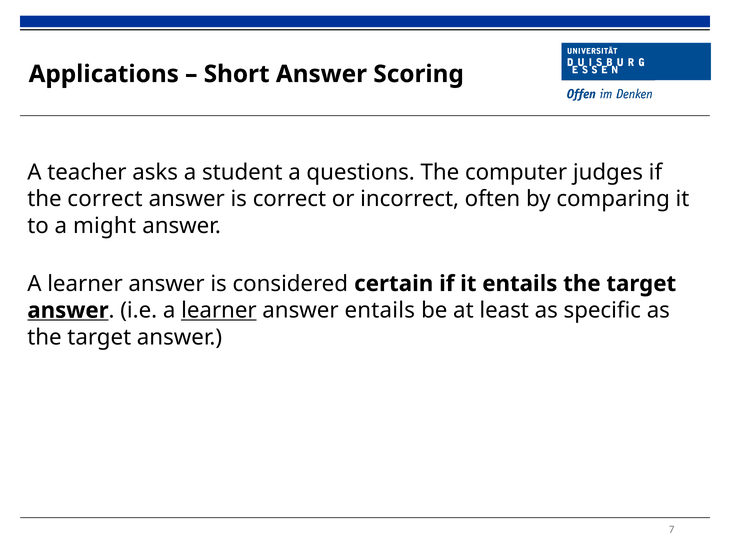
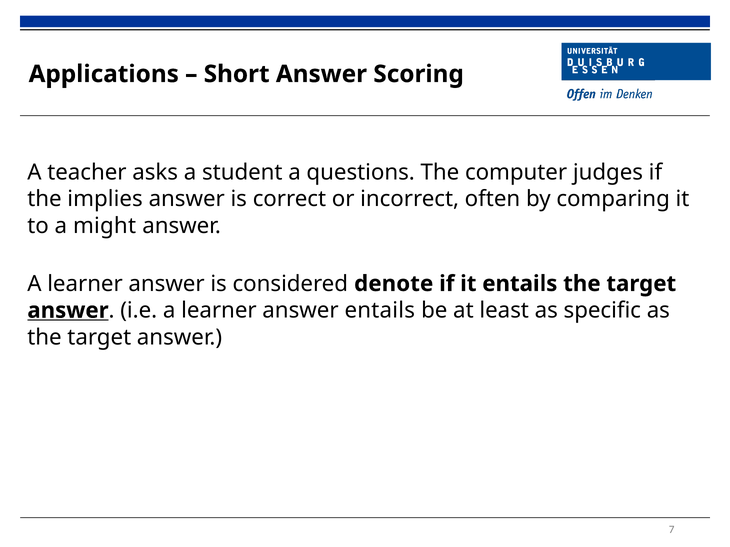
the correct: correct -> implies
certain: certain -> denote
learner at (219, 311) underline: present -> none
